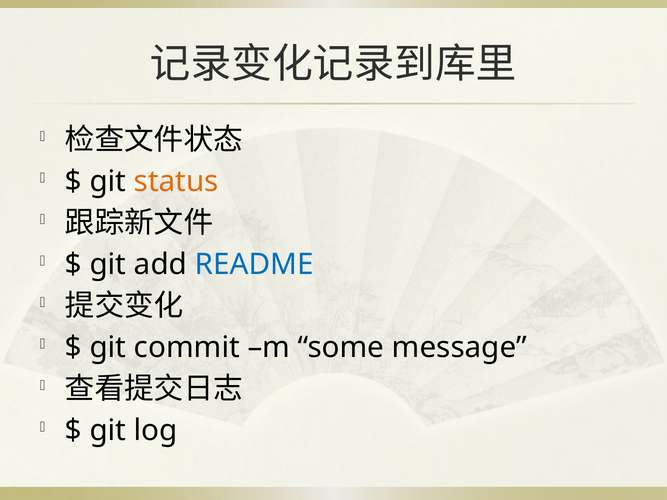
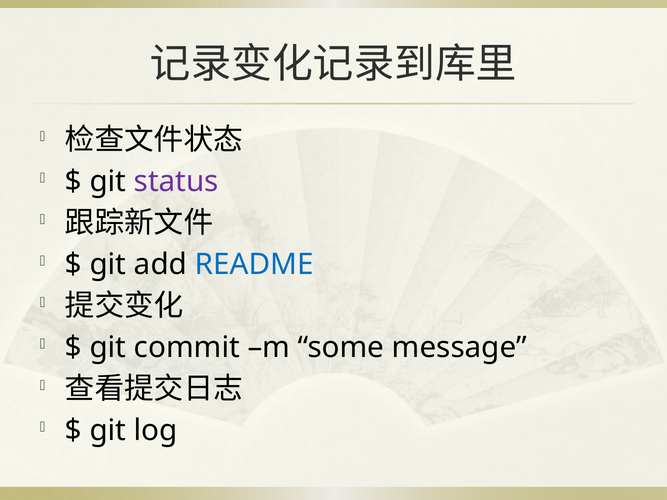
status colour: orange -> purple
